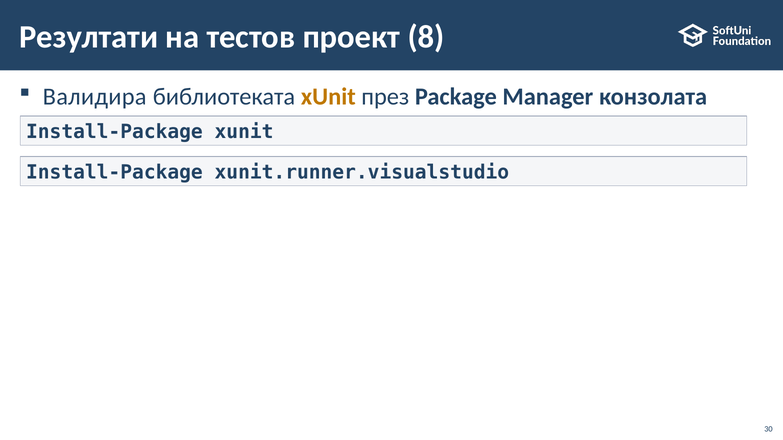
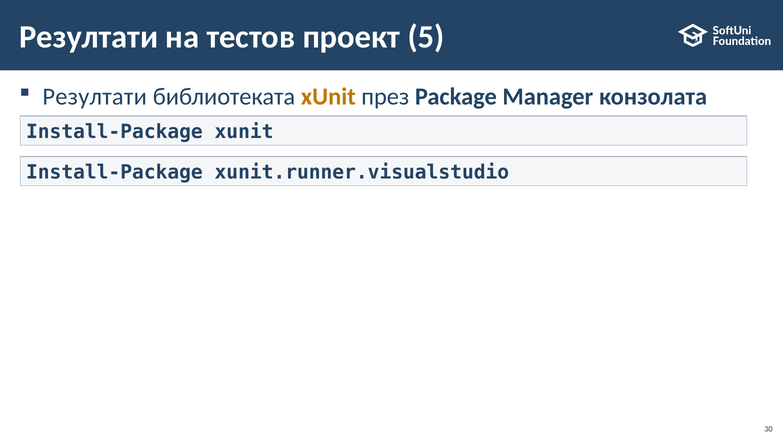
8: 8 -> 5
Валидира at (95, 97): Валидира -> Резултати
